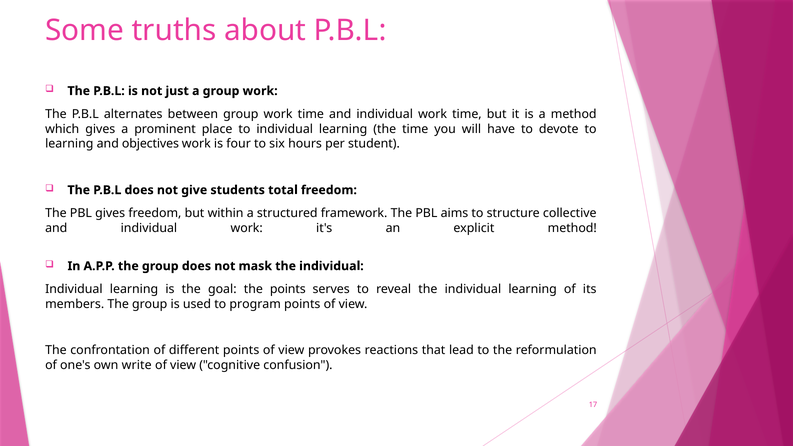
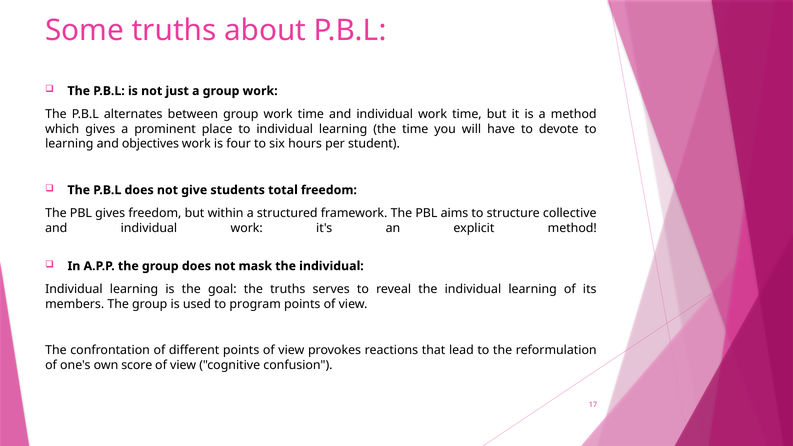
the points: points -> truths
write: write -> score
